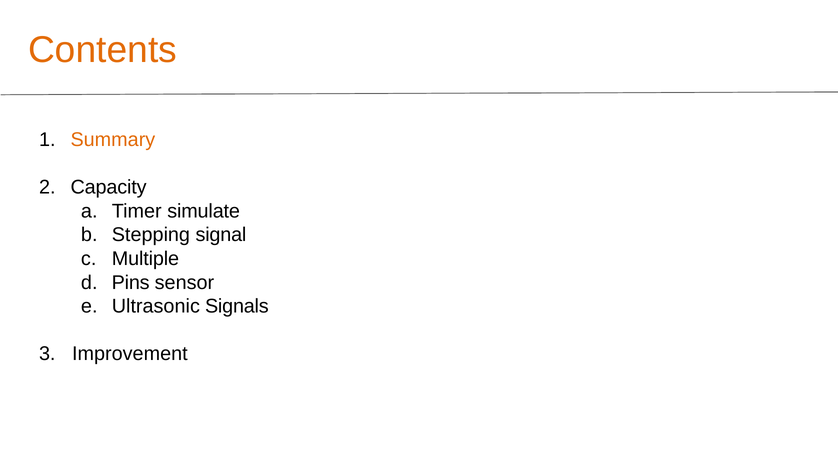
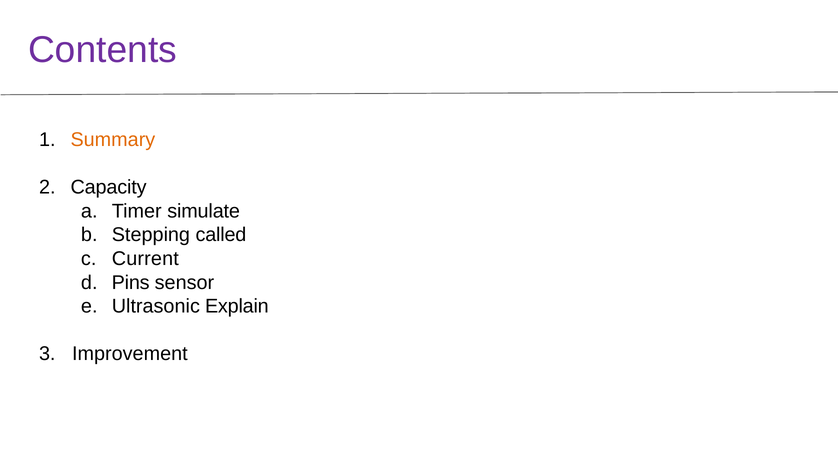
Contents colour: orange -> purple
signal: signal -> called
Multiple: Multiple -> Current
Signals: Signals -> Explain
